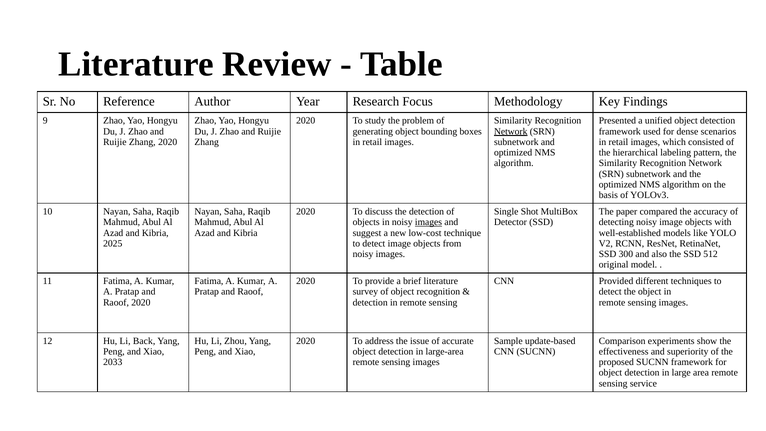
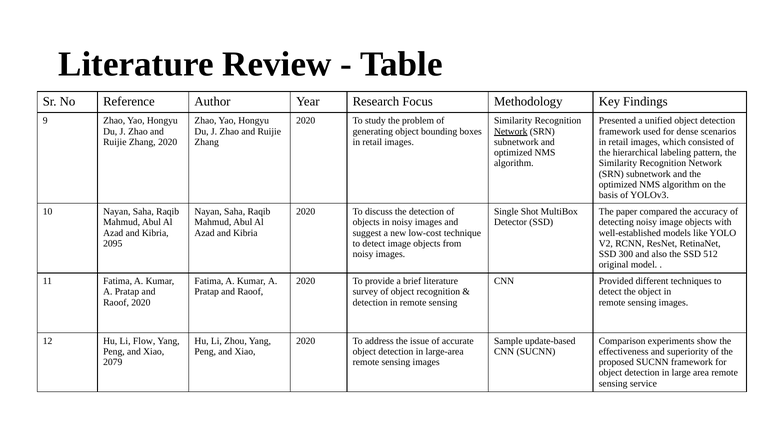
images at (429, 222) underline: present -> none
2025: 2025 -> 2095
Back: Back -> Flow
2033: 2033 -> 2079
